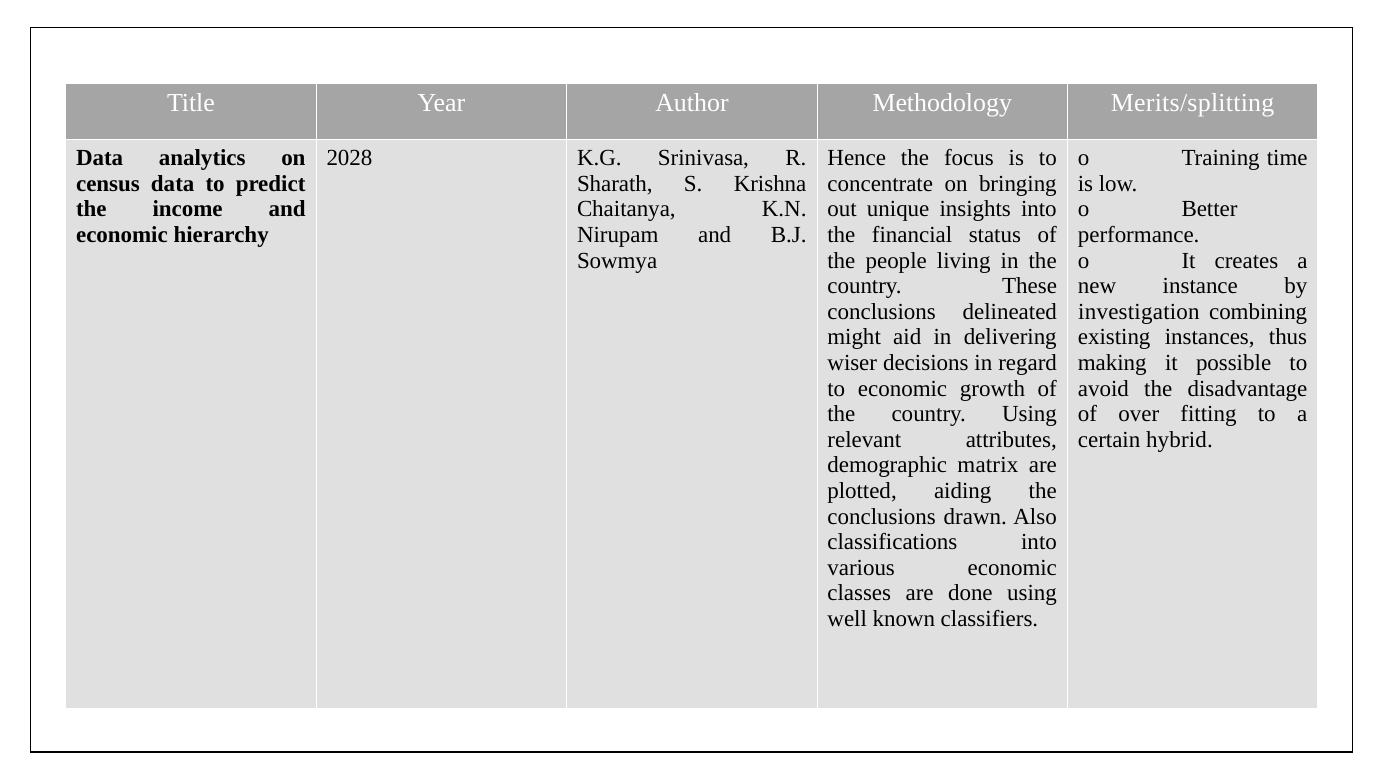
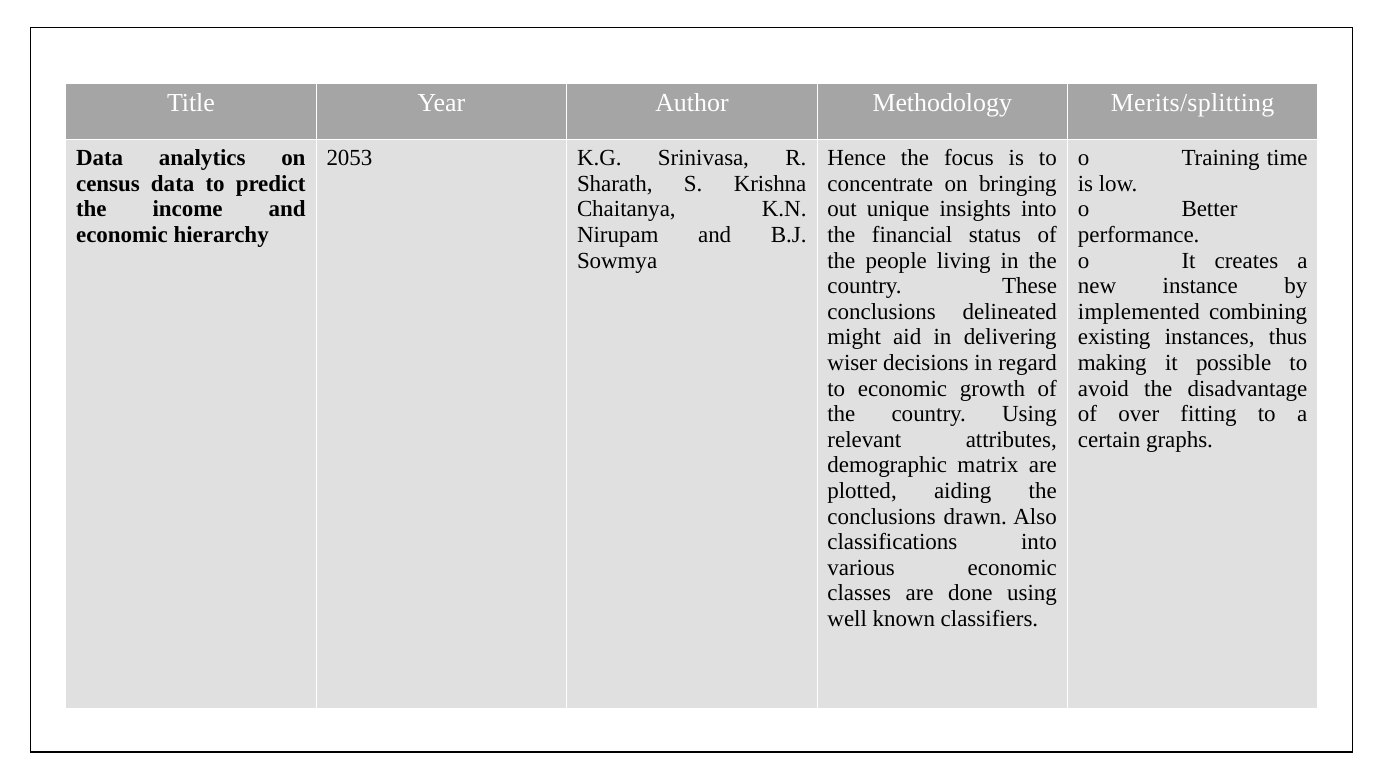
2028: 2028 -> 2053
investigation: investigation -> implemented
hybrid: hybrid -> graphs
